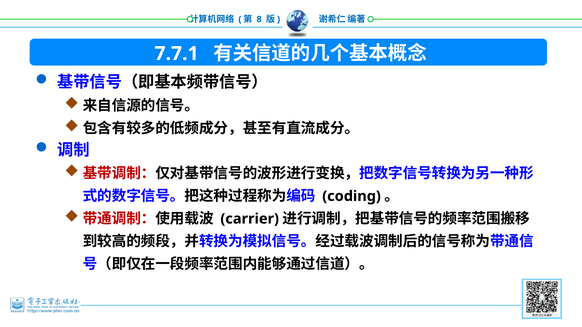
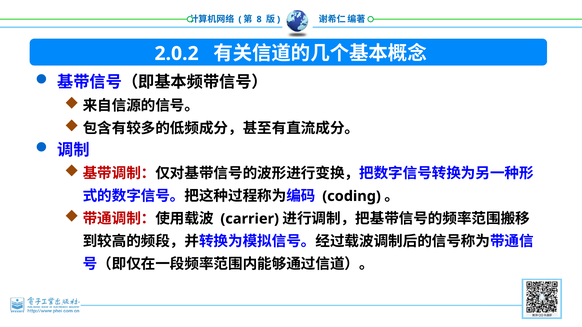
7.7.1: 7.7.1 -> 2.0.2
